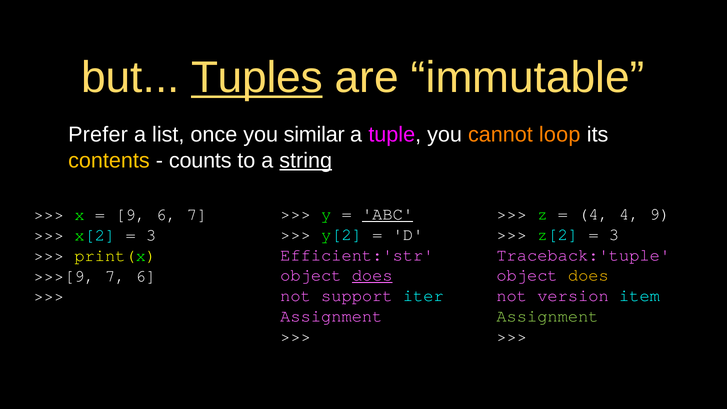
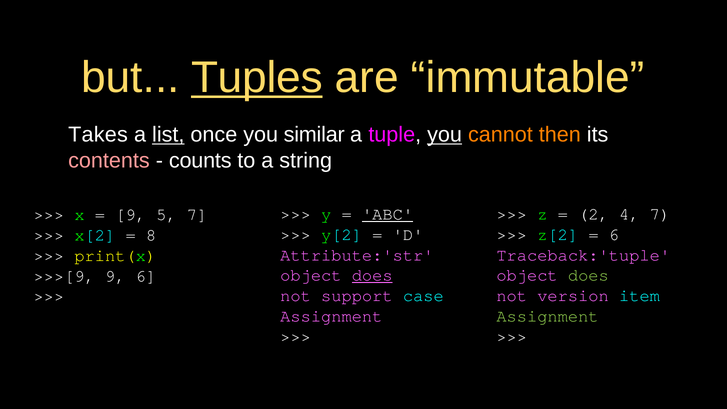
Prefer: Prefer -> Takes
list underline: none -> present
you at (445, 135) underline: none -> present
loop: loop -> then
contents colour: yellow -> pink
string underline: present -> none
4 at (593, 214): 4 -> 2
4 9: 9 -> 7
9 6: 6 -> 5
3 at (614, 234): 3 -> 6
3 at (151, 235): 3 -> 8
Efficient:'str: Efficient:'str -> Attribute:'str
does at (588, 275) colour: yellow -> light green
>>>[9 7: 7 -> 9
iter: iter -> case
